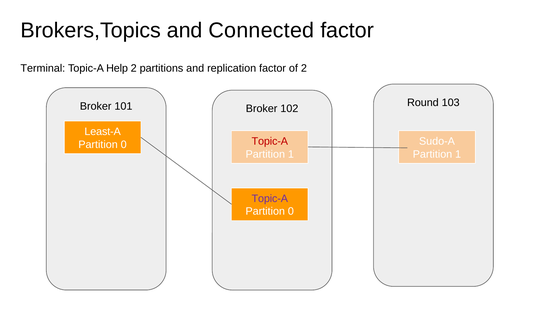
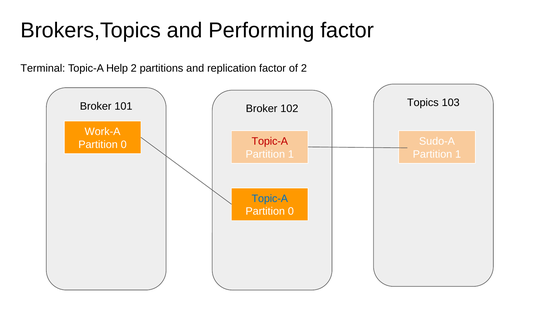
Connected: Connected -> Performing
Round: Round -> Topics
Least-A: Least-A -> Work-A
Topic-A at (270, 198) colour: purple -> blue
